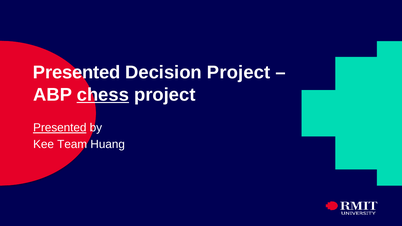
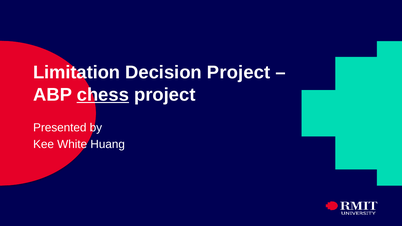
Presented at (77, 73): Presented -> Limitation
Presented at (60, 128) underline: present -> none
Team: Team -> White
